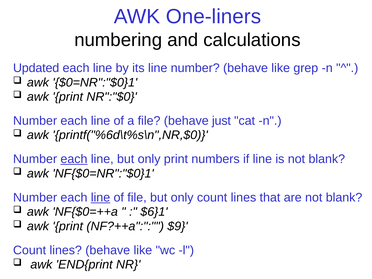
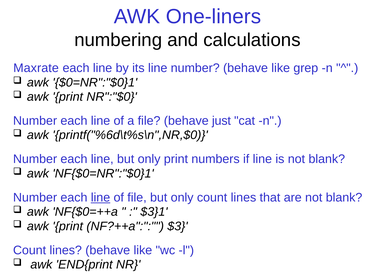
Updated: Updated -> Maxrate
each at (74, 159) underline: present -> none
$6}1: $6}1 -> $3}1
$9: $9 -> $3
